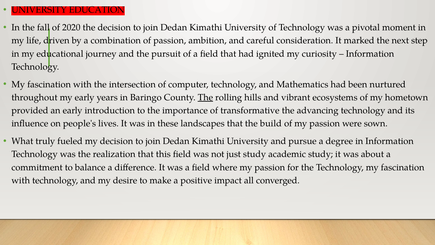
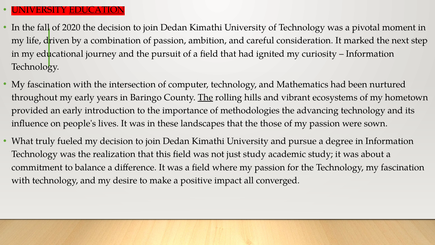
EDUCATION underline: none -> present
transformative: transformative -> methodologies
build: build -> those
